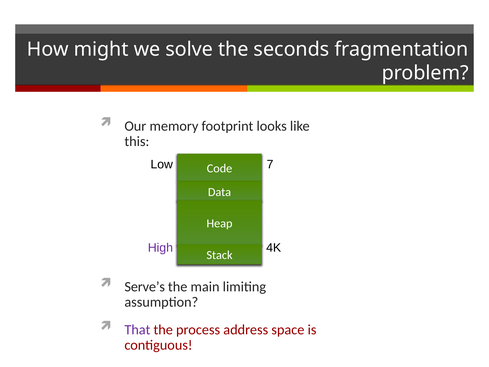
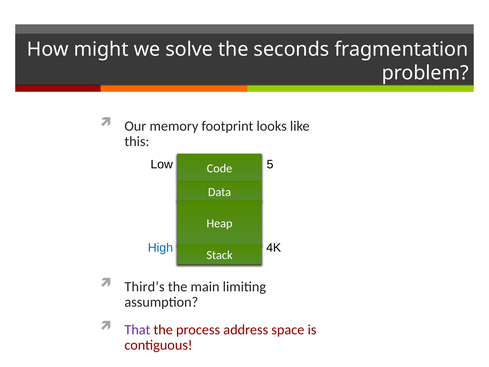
7: 7 -> 5
High colour: purple -> blue
Serve’s: Serve’s -> Third’s
